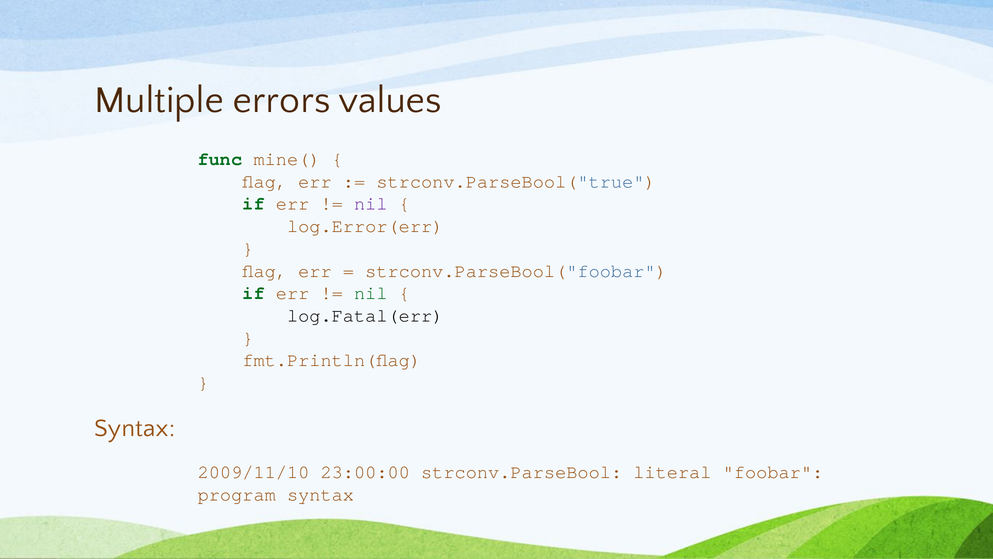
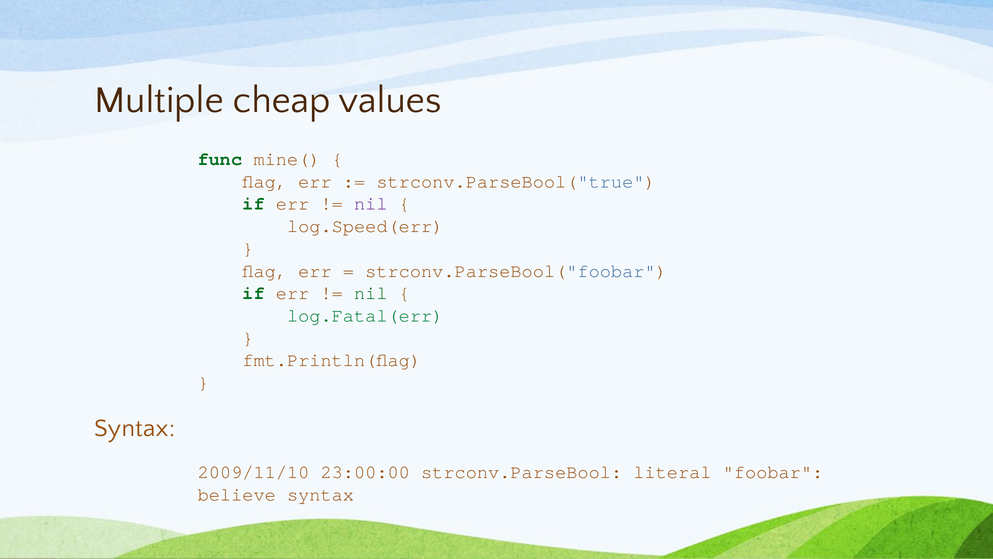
errors: errors -> cheap
log.Error(err: log.Error(err -> log.Speed(err
log.Fatal(err colour: black -> green
program: program -> believe
